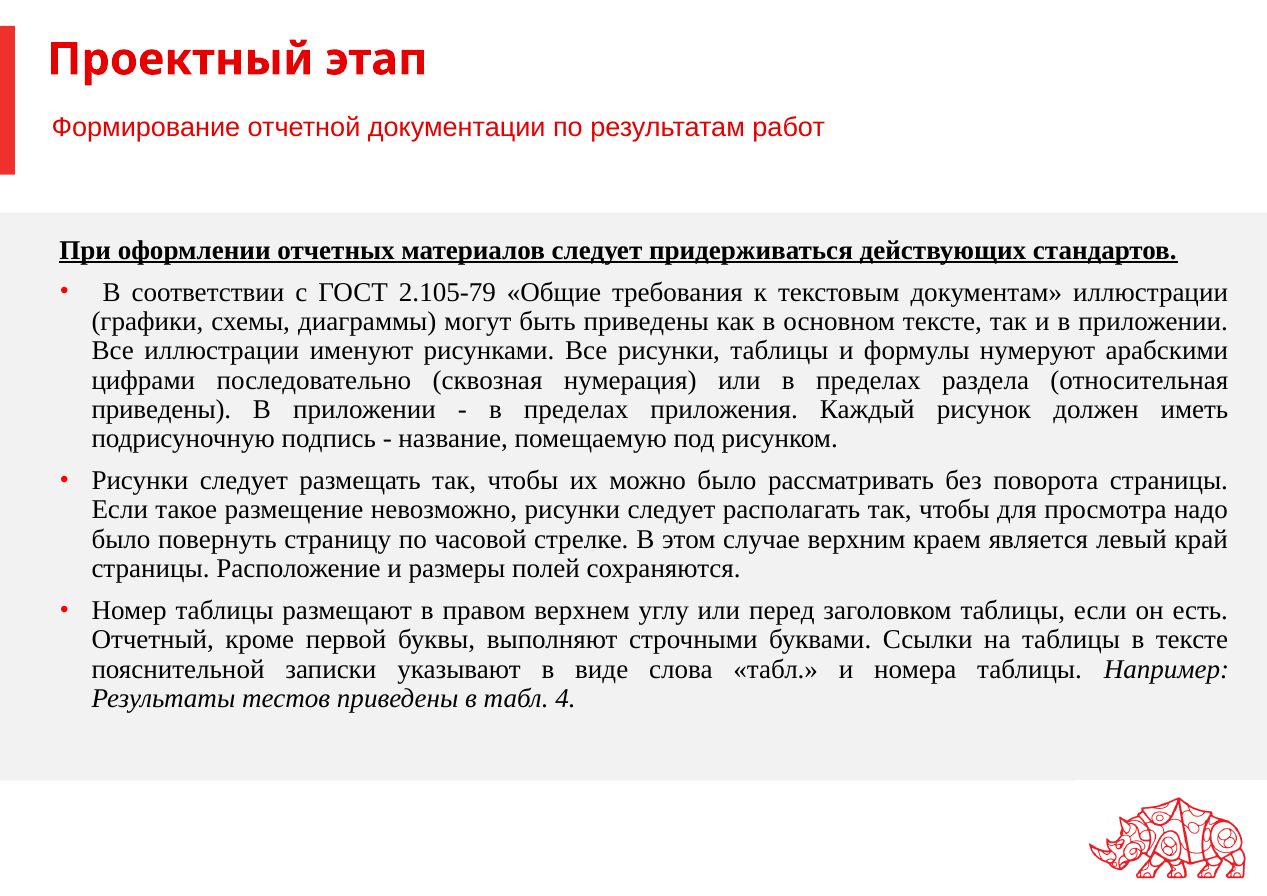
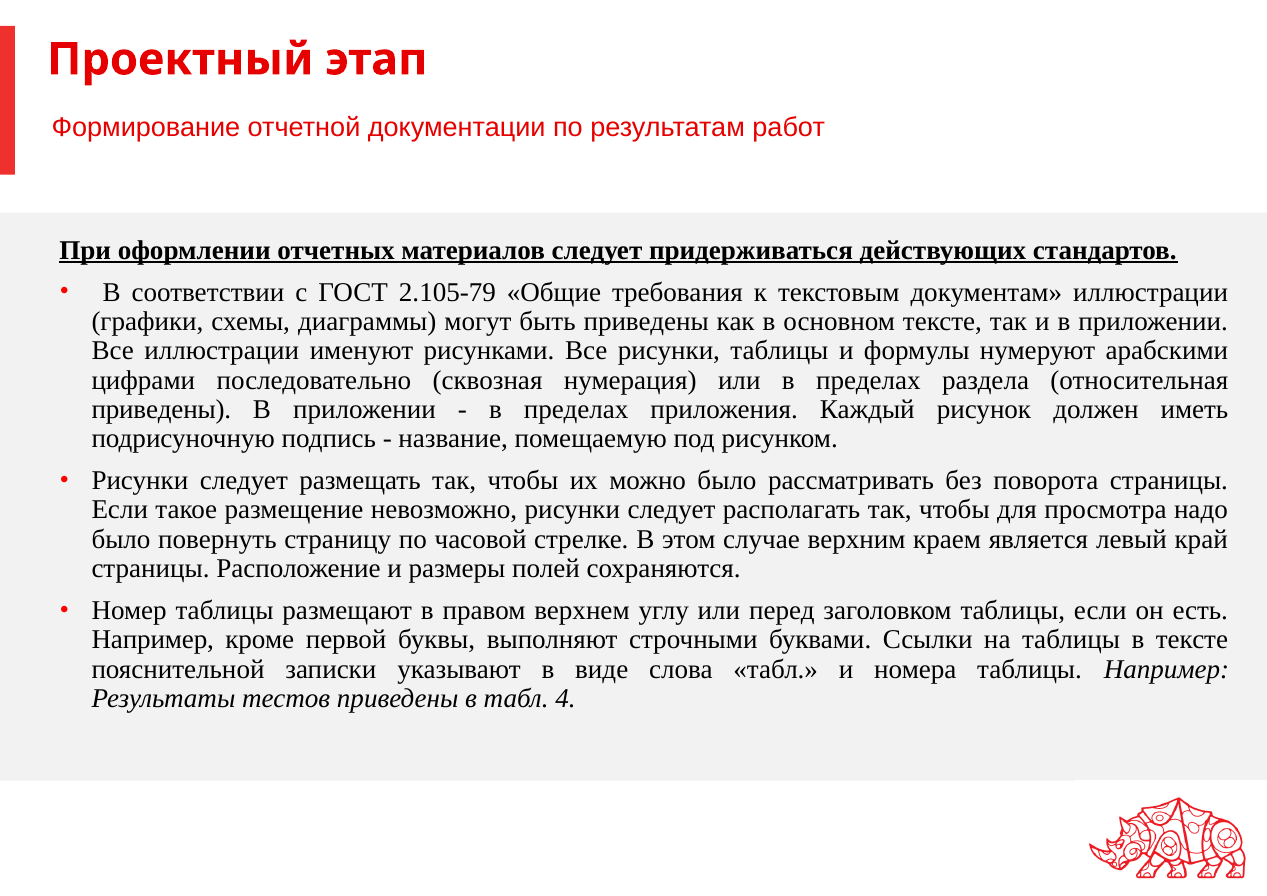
Отчетный at (153, 640): Отчетный -> Например
